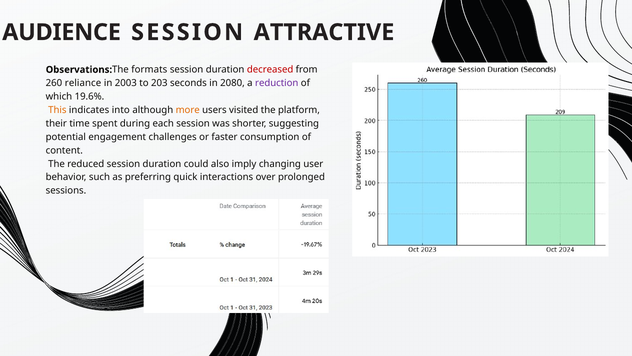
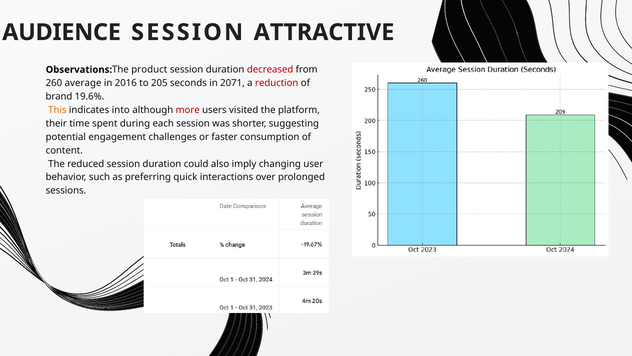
formats: formats -> product
reliance: reliance -> average
2003: 2003 -> 2016
203: 203 -> 205
2080: 2080 -> 2071
reduction colour: purple -> red
which: which -> brand
more colour: orange -> red
